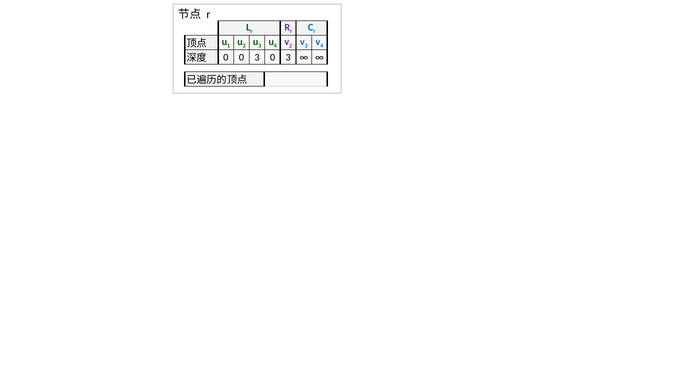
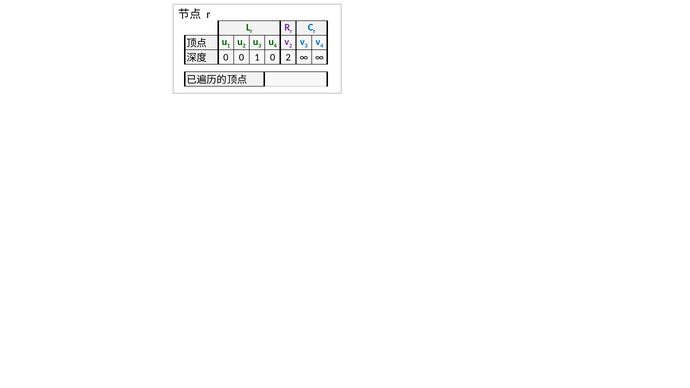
0 0 3: 3 -> 1
3 at (288, 57): 3 -> 2
